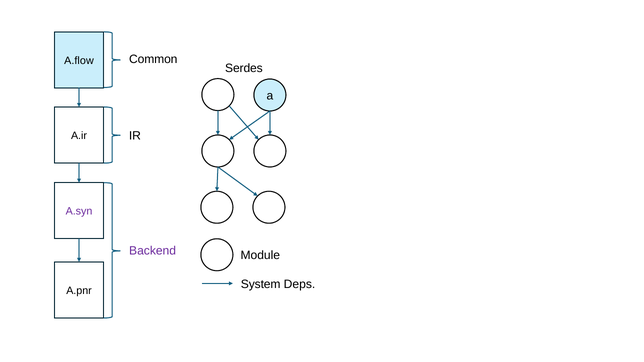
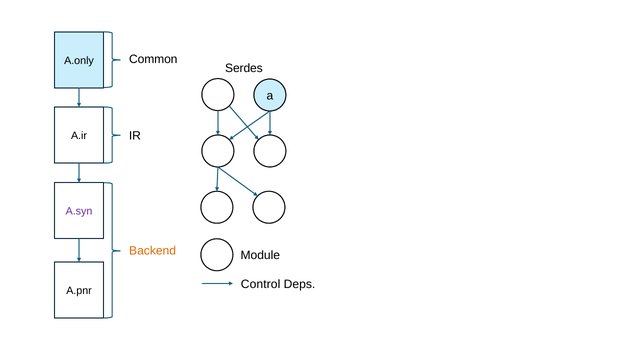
A.flow: A.flow -> A.only
Backend colour: purple -> orange
System: System -> Control
